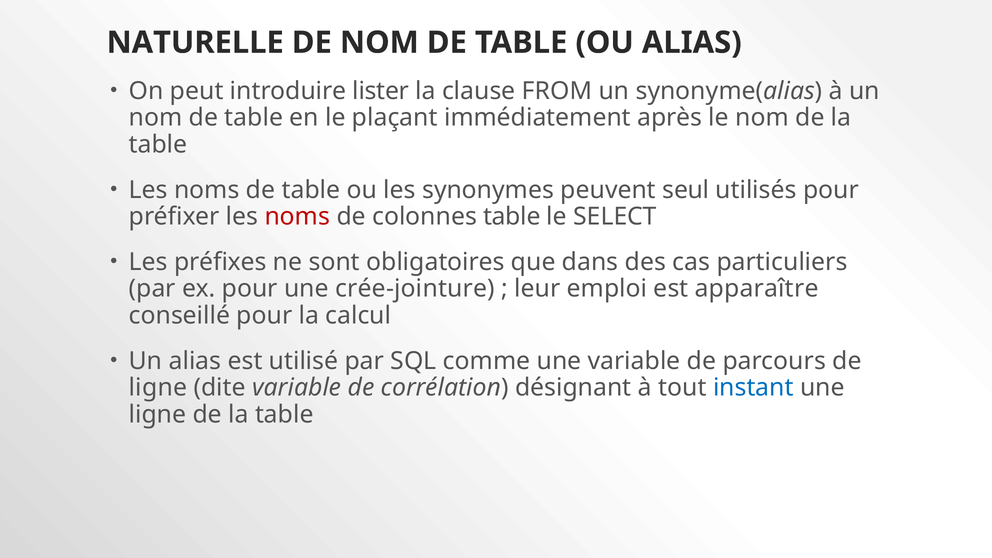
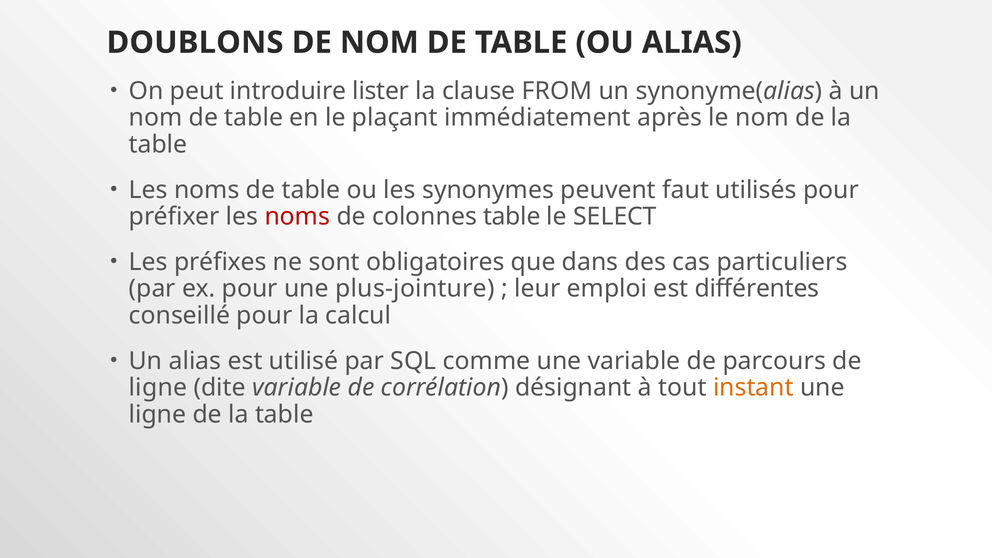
NATURELLE: NATURELLE -> DOUBLONS
seul: seul -> faut
crée-jointure: crée-jointure -> plus-jointure
apparaître: apparaître -> différentes
instant colour: blue -> orange
